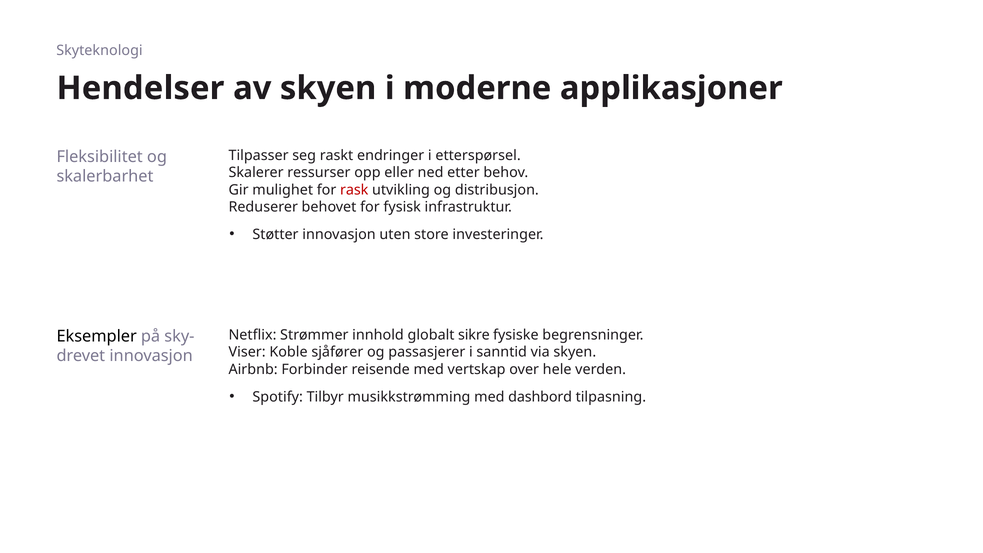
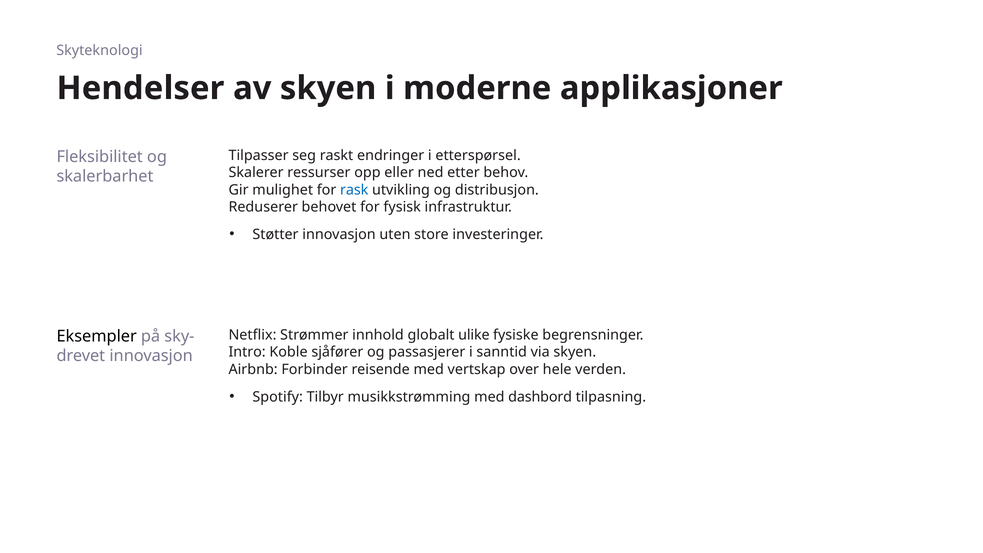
rask colour: red -> blue
sikre: sikre -> ulike
Viser: Viser -> Intro
